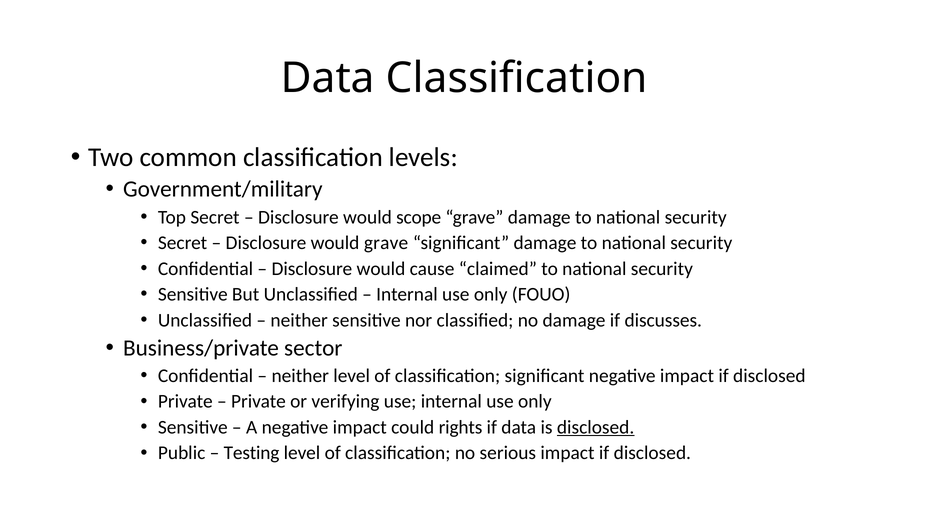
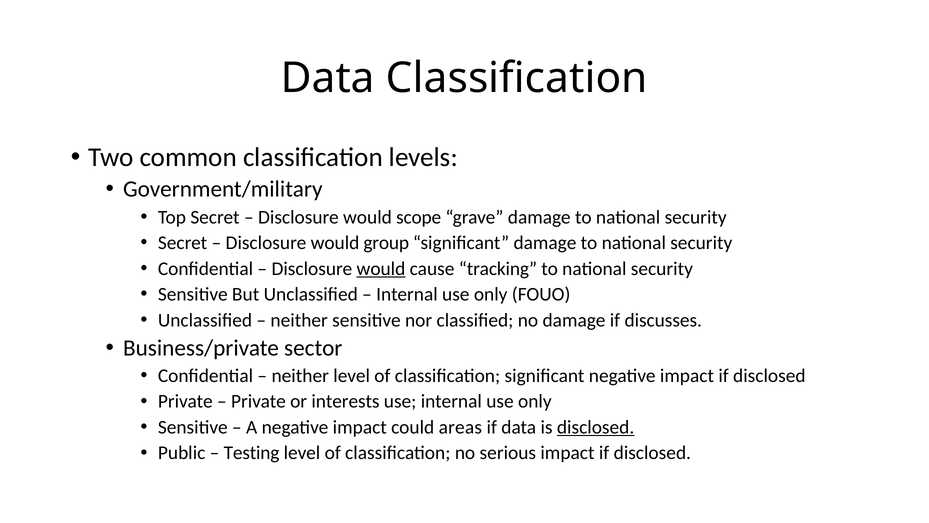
would grave: grave -> group
would at (381, 268) underline: none -> present
claimed: claimed -> tracking
verifying: verifying -> interests
rights: rights -> areas
